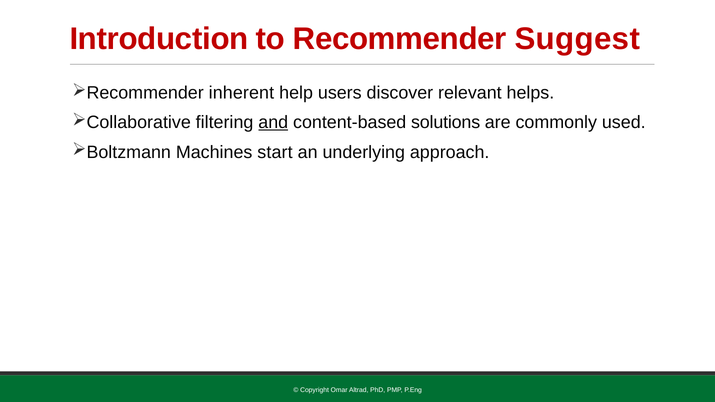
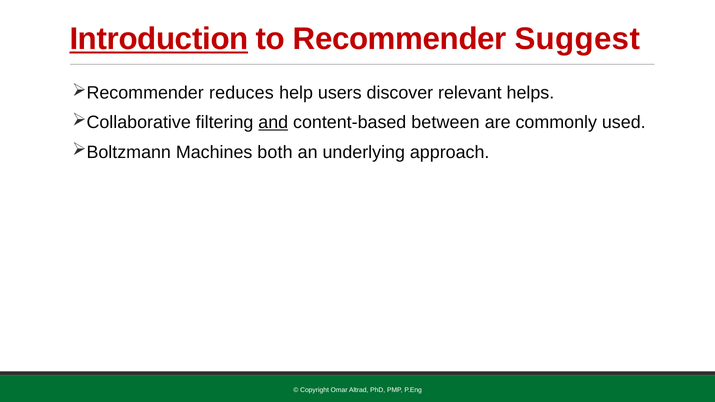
Introduction underline: none -> present
inherent: inherent -> reduces
solutions: solutions -> between
start: start -> both
